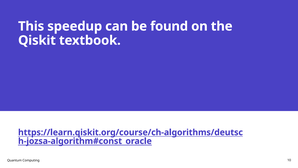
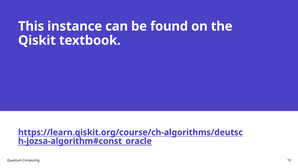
speedup: speedup -> instance
